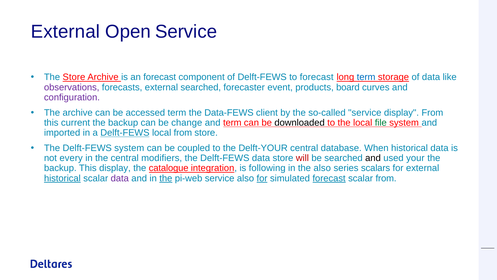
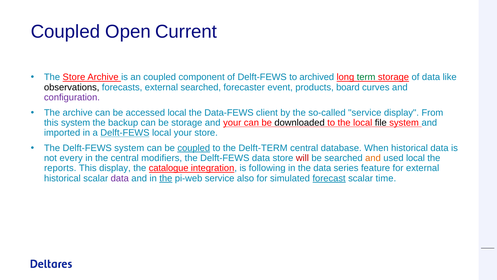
External at (65, 32): External -> Coupled
Open Service: Service -> Current
an forecast: forecast -> coupled
to forecast: forecast -> archived
term at (366, 77) colour: blue -> green
observations colour: purple -> black
accessed term: term -> local
this current: current -> system
be change: change -> storage
and term: term -> your
file colour: green -> black
local from: from -> your
coupled at (194, 148) underline: none -> present
Delft-YOUR: Delft-YOUR -> Delft-TERM
and at (373, 158) colour: black -> orange
used your: your -> local
backup at (60, 168): backup -> reports
the also: also -> data
scalars: scalars -> feature
historical at (62, 178) underline: present -> none
for at (262, 178) underline: present -> none
scalar from: from -> time
